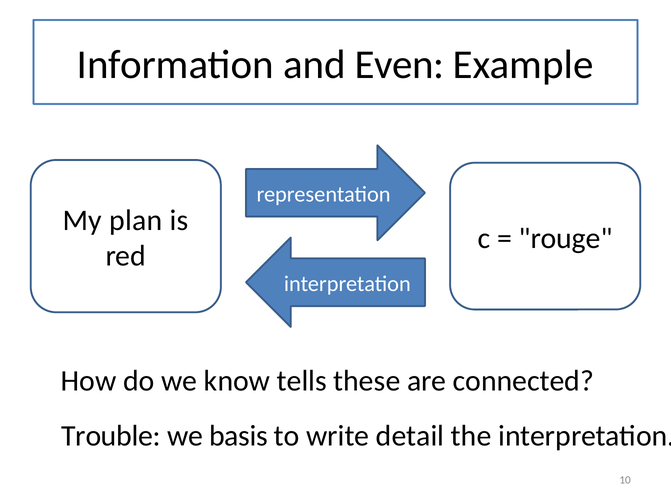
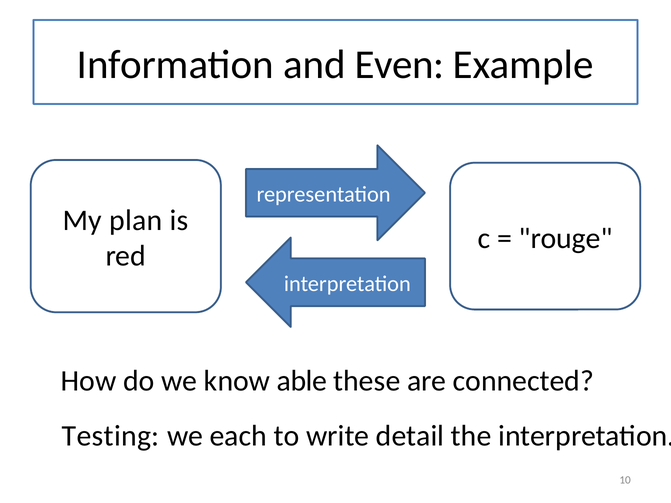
tells: tells -> able
Trouble: Trouble -> Testing
basis: basis -> each
